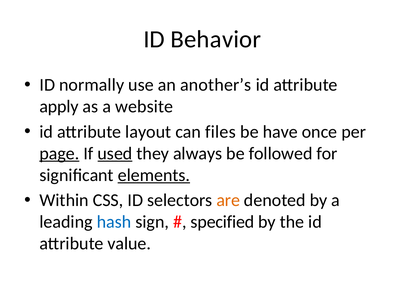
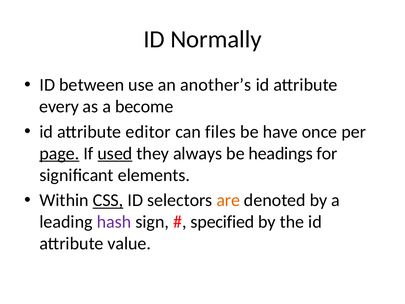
Behavior: Behavior -> Normally
normally: normally -> between
apply: apply -> every
website: website -> become
layout: layout -> editor
followed: followed -> headings
elements underline: present -> none
CSS underline: none -> present
hash colour: blue -> purple
